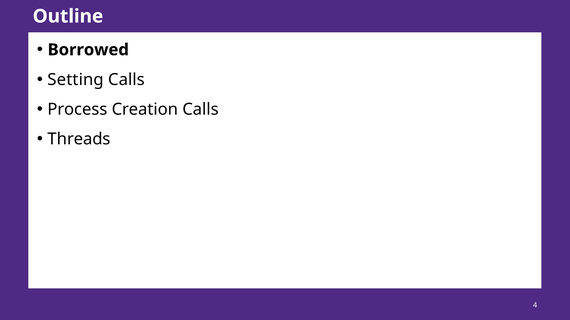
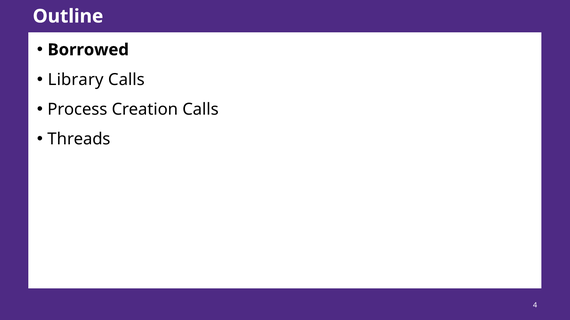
Setting: Setting -> Library
